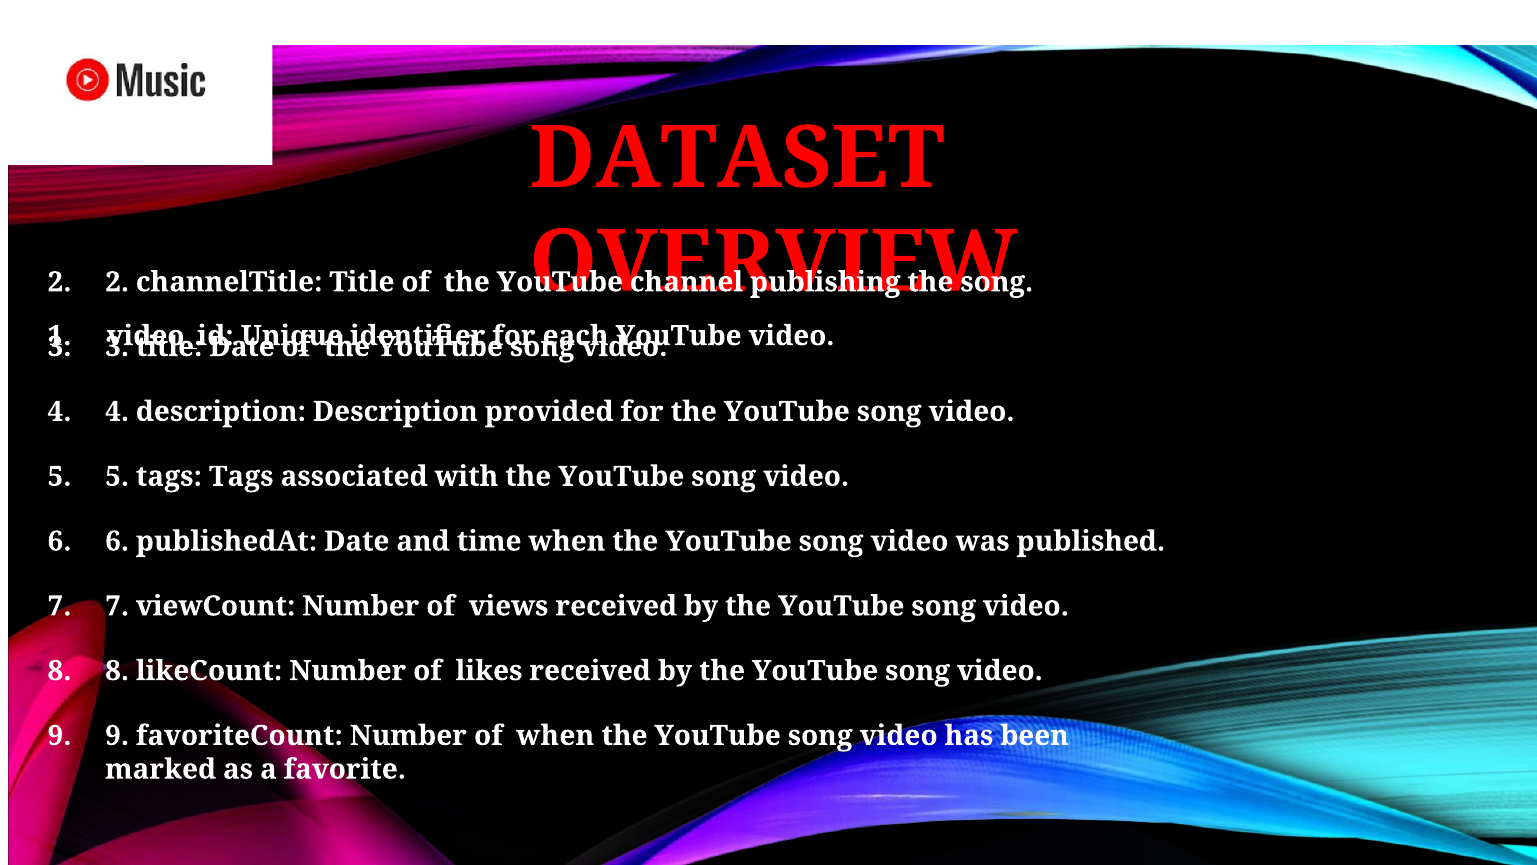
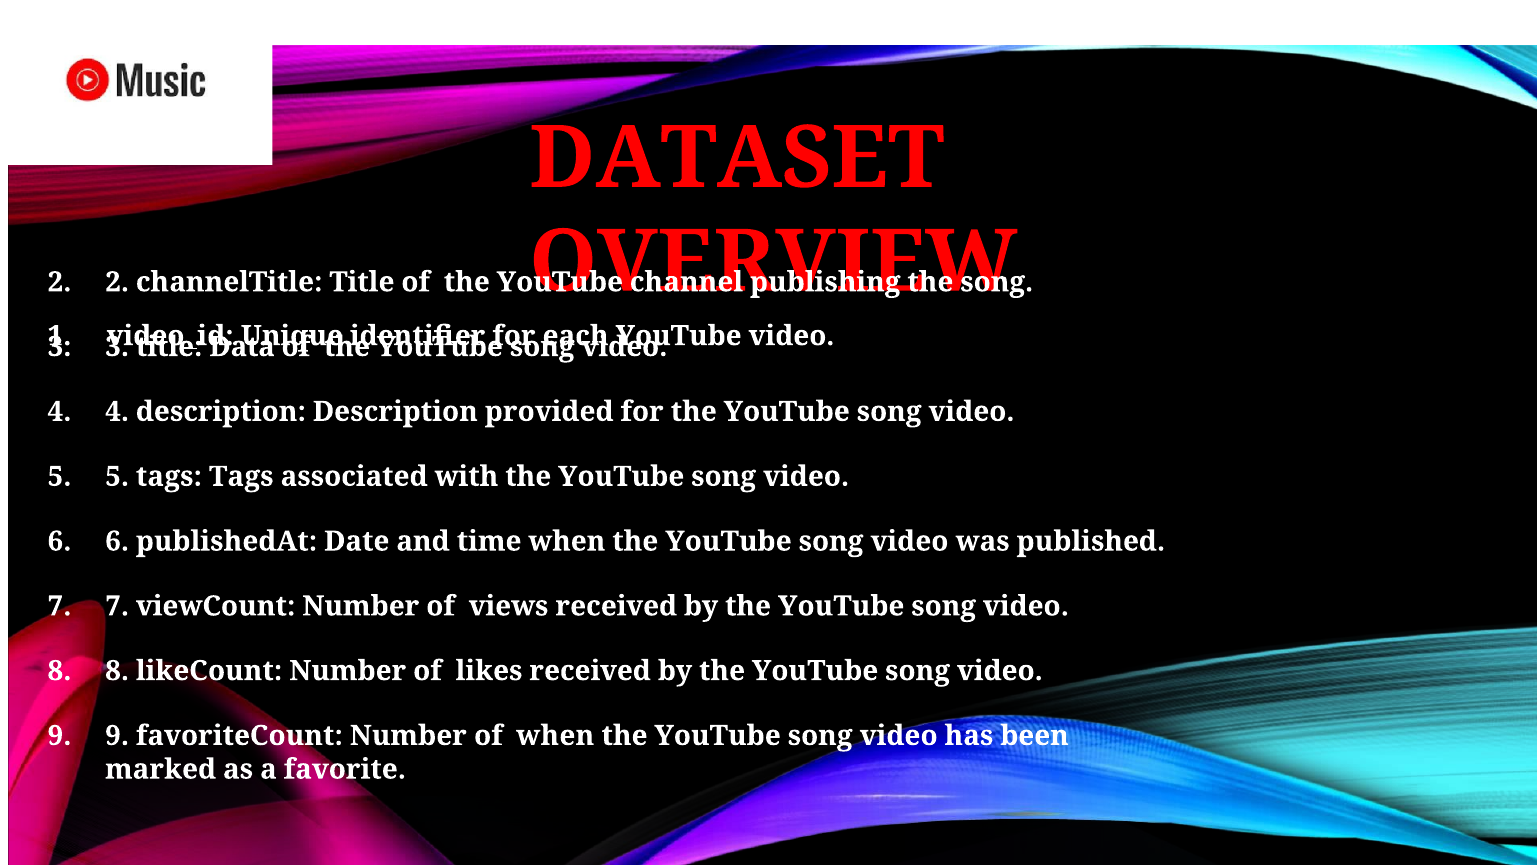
Date at (242, 347): Date -> Data
